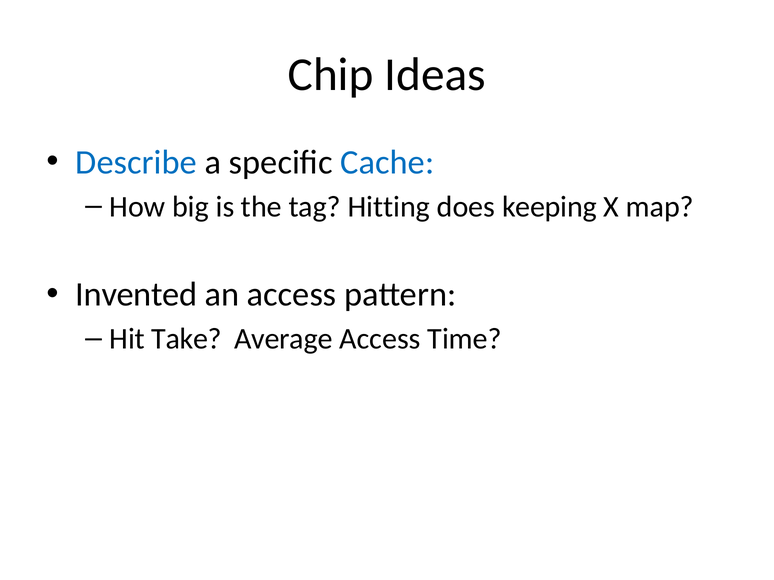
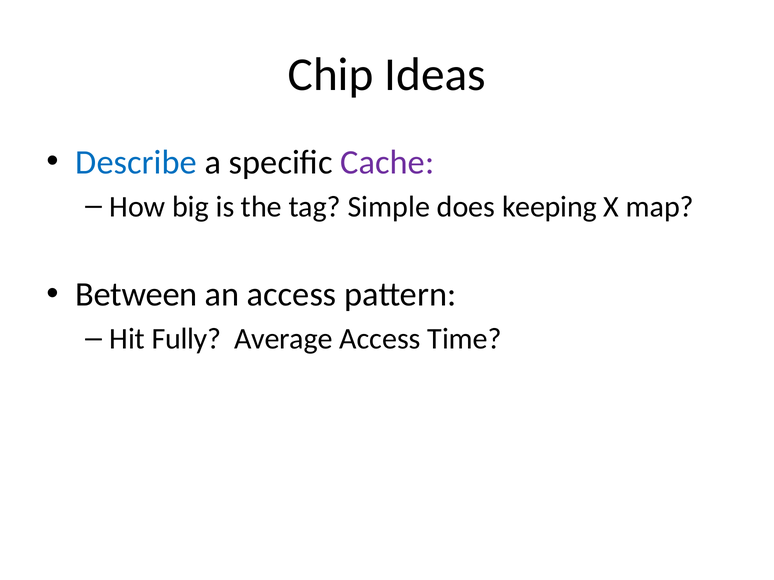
Cache colour: blue -> purple
Hitting: Hitting -> Simple
Invented: Invented -> Between
Take: Take -> Fully
